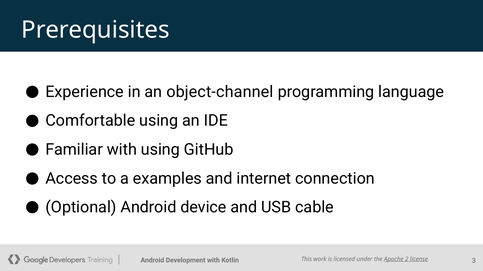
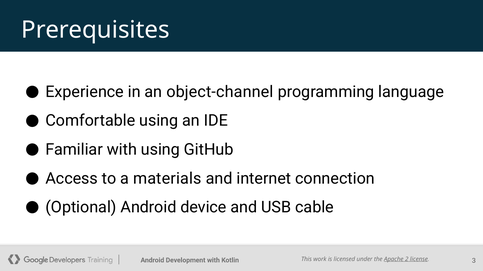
examples: examples -> materials
